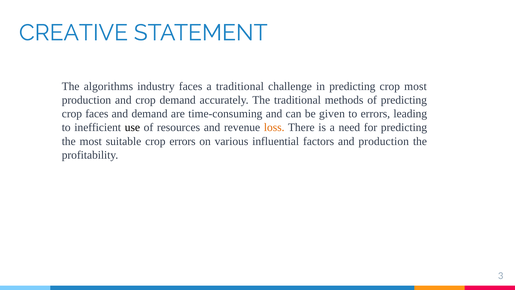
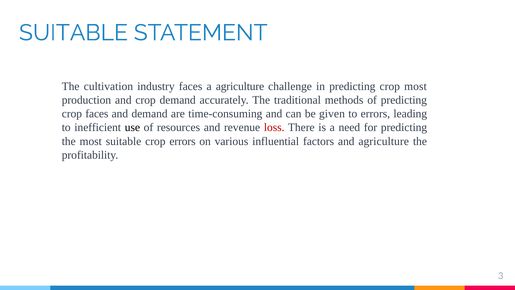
CREATIVE at (73, 33): CREATIVE -> SUITABLE
algorithms: algorithms -> cultivation
a traditional: traditional -> agriculture
loss colour: orange -> red
and production: production -> agriculture
